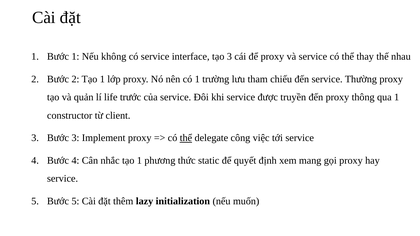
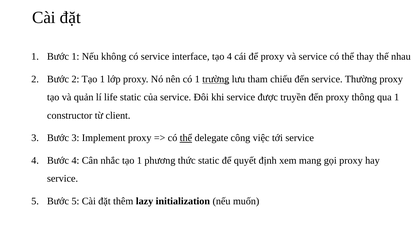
tạo 3: 3 -> 4
trường underline: none -> present
life trước: trước -> static
